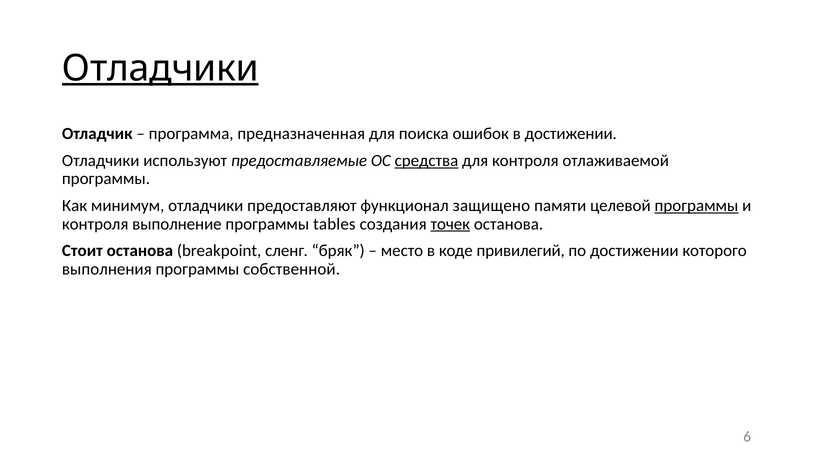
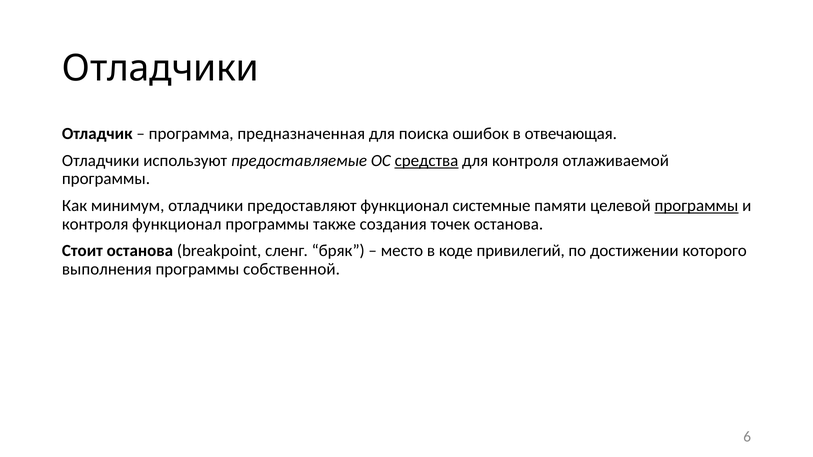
Отладчики at (160, 68) underline: present -> none
в достижении: достижении -> отвечающая
защищено: защищено -> системные
контроля выполнение: выполнение -> функционал
tables: tables -> также
точек underline: present -> none
